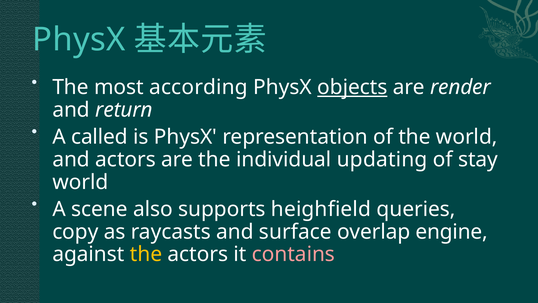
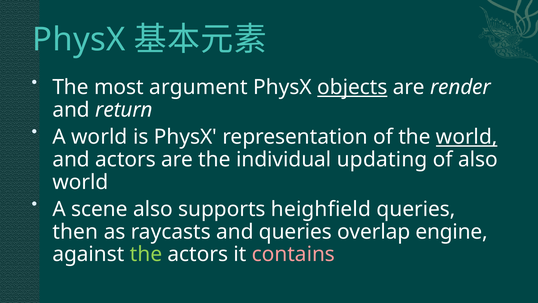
according: according -> argument
A called: called -> world
world at (467, 137) underline: none -> present
of stay: stay -> also
copy: copy -> then
and surface: surface -> queries
the at (146, 254) colour: yellow -> light green
